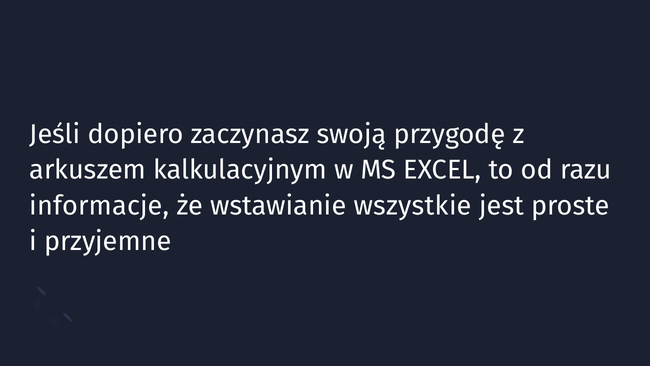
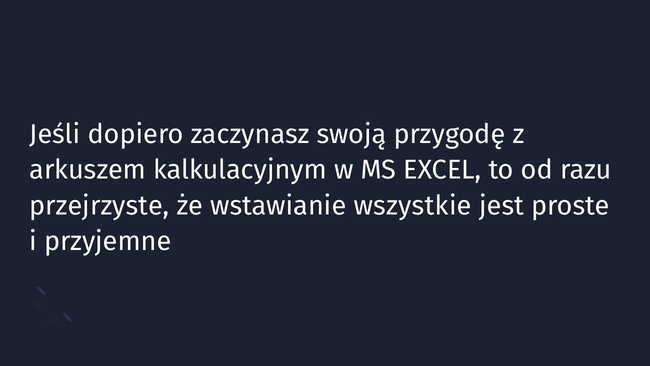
informacje: informacje -> przejrzyste
